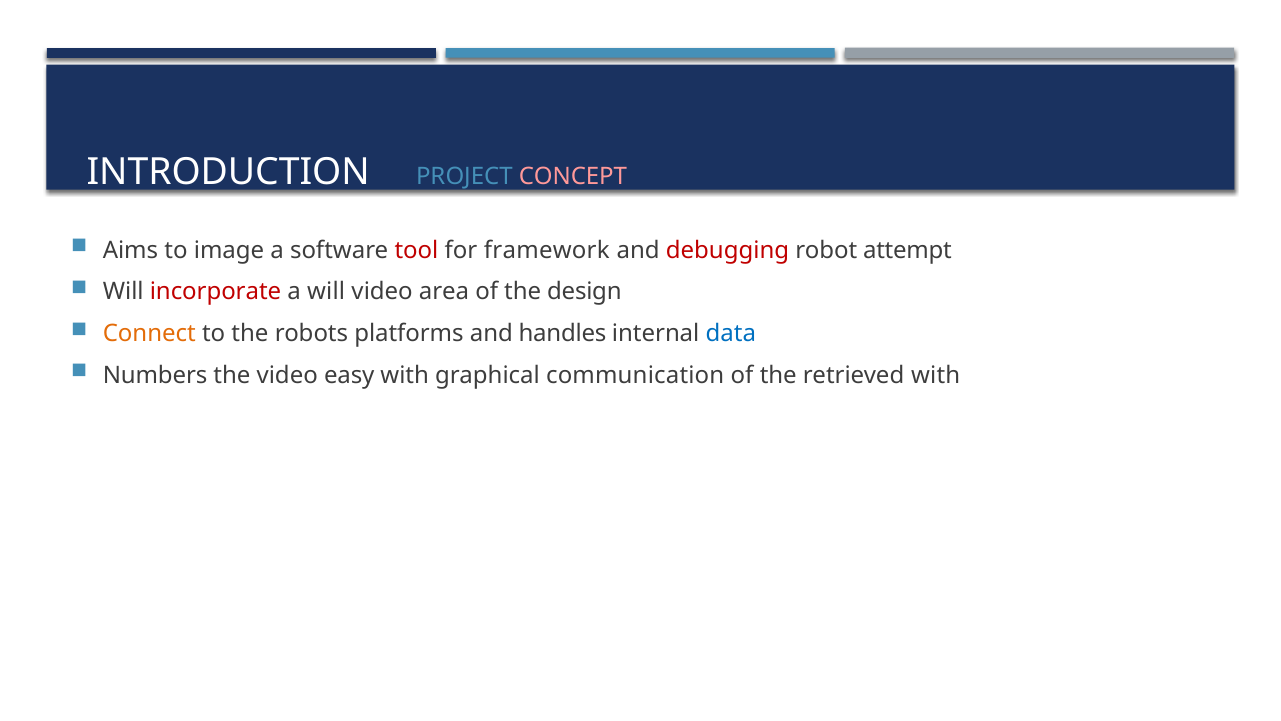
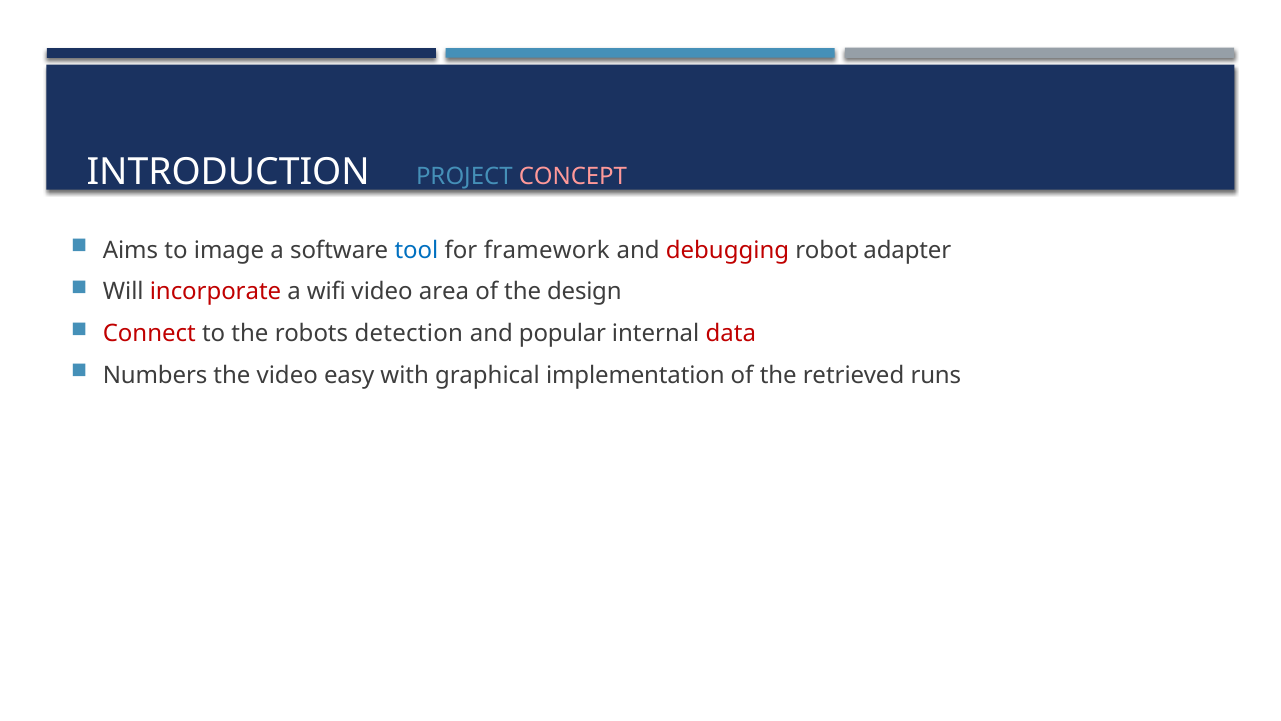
tool colour: red -> blue
attempt: attempt -> adapter
a will: will -> wifi
Connect colour: orange -> red
platforms: platforms -> detection
handles: handles -> popular
data colour: blue -> red
communication: communication -> implementation
retrieved with: with -> runs
